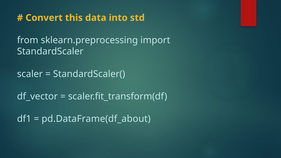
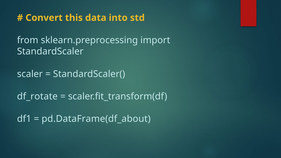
df_vector: df_vector -> df_rotate
